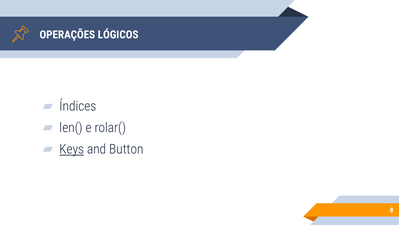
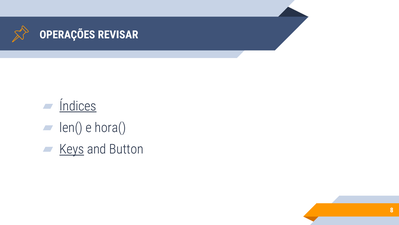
LÓGICOS: LÓGICOS -> REVISAR
Índices underline: none -> present
rolar(: rolar( -> hora(
